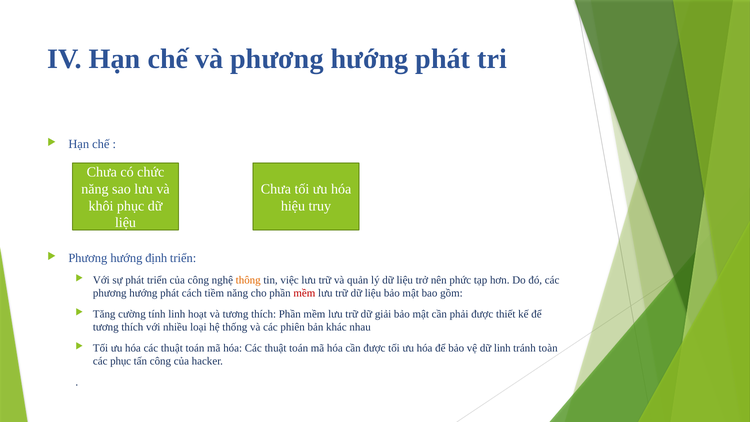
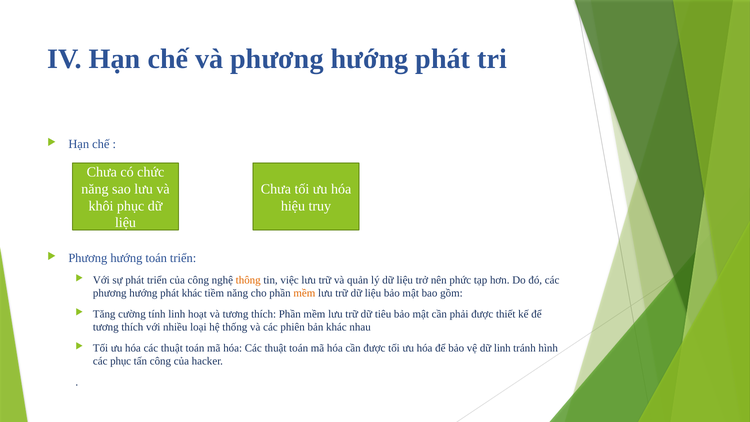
hướng định: định -> toán
phát cách: cách -> khác
mềm at (304, 293) colour: red -> orange
giải: giải -> tiêu
toàn: toàn -> hình
